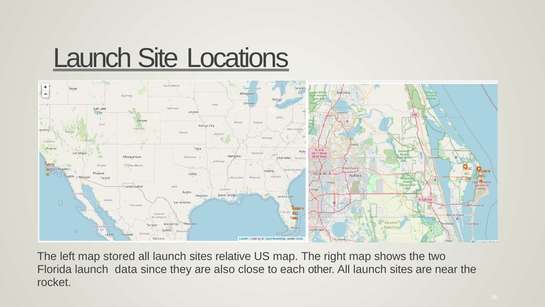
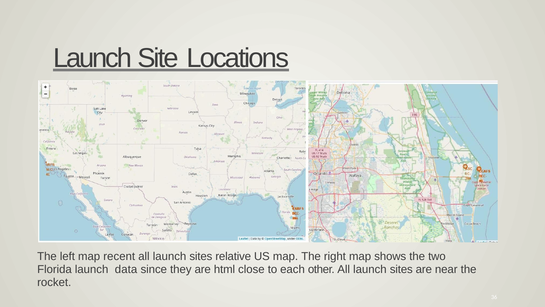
stored: stored -> recent
also: also -> html
